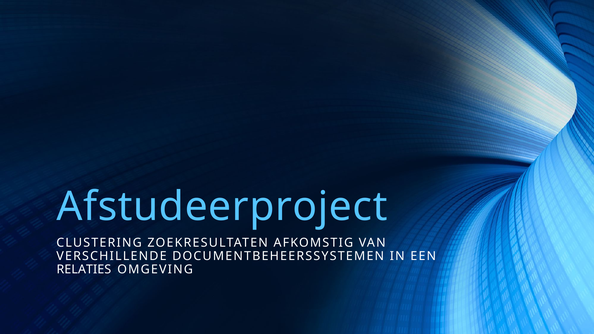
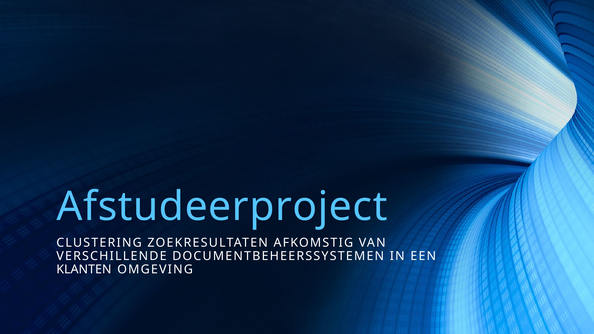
RELATIES: RELATIES -> KLANTEN
